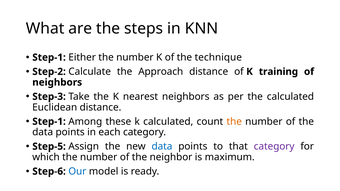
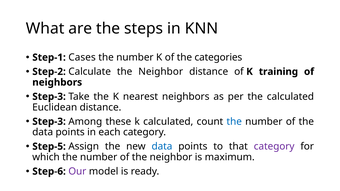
Either: Either -> Cases
technique: technique -> categories
Calculate the Approach: Approach -> Neighbor
Step-1 at (49, 122): Step-1 -> Step-3
the at (234, 122) colour: orange -> blue
Our colour: blue -> purple
